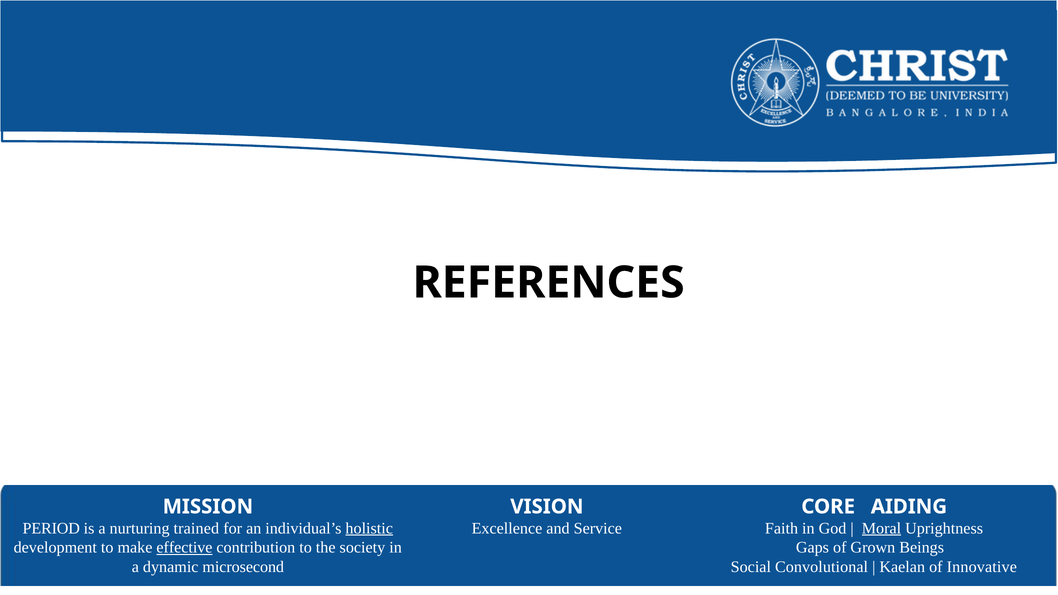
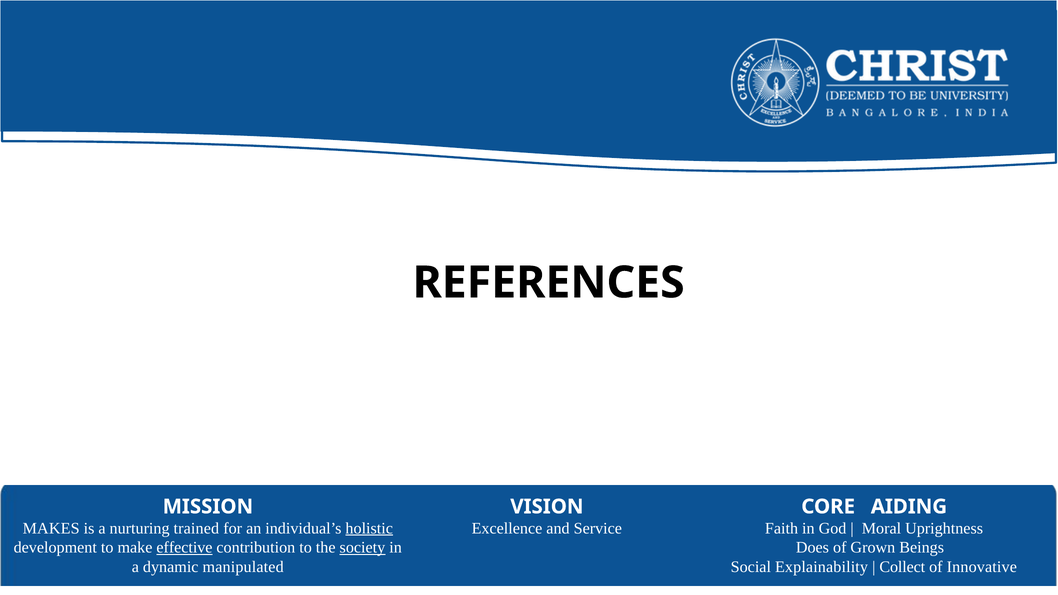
PERIOD: PERIOD -> MAKES
Moral underline: present -> none
society underline: none -> present
Gaps: Gaps -> Does
microsecond: microsecond -> manipulated
Convolutional: Convolutional -> Explainability
Kaelan: Kaelan -> Collect
